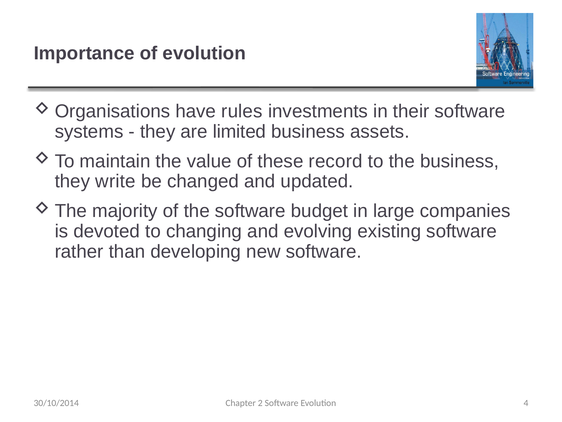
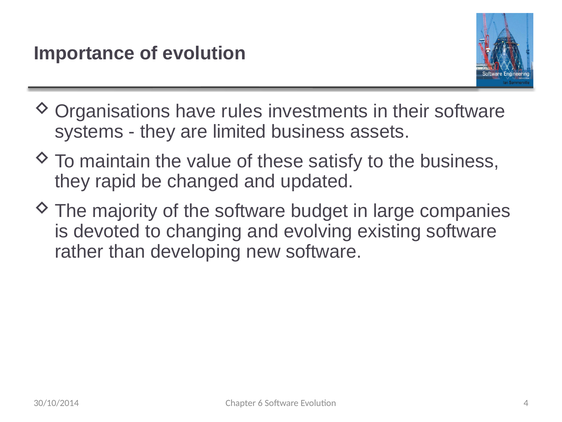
record: record -> satisfy
write: write -> rapid
2: 2 -> 6
